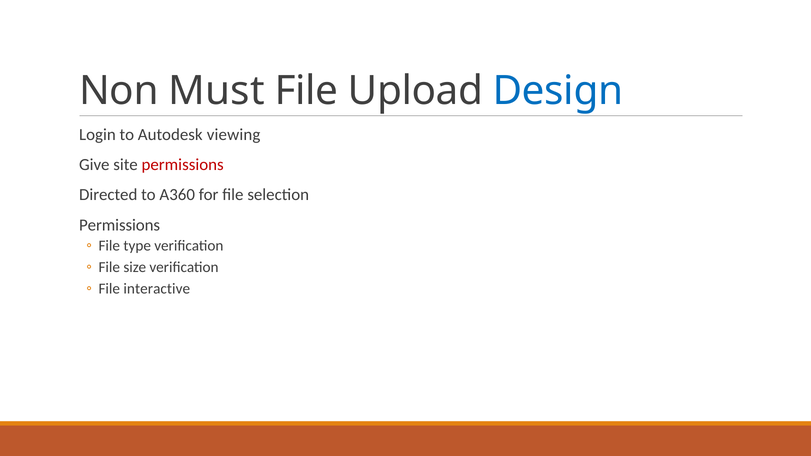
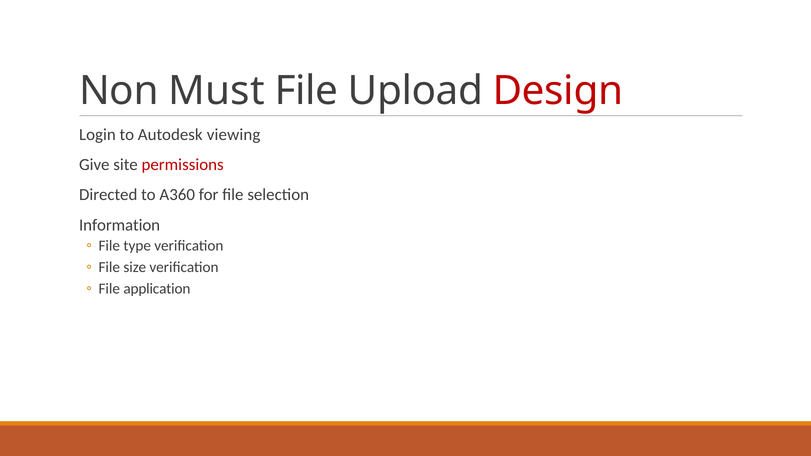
Design colour: blue -> red
Permissions at (120, 225): Permissions -> Information
interactive: interactive -> application
